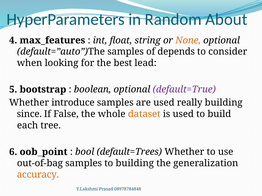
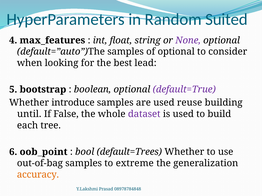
About: About -> Suited
None colour: orange -> purple
of depends: depends -> optional
really: really -> reuse
since: since -> until
dataset colour: orange -> purple
to building: building -> extreme
